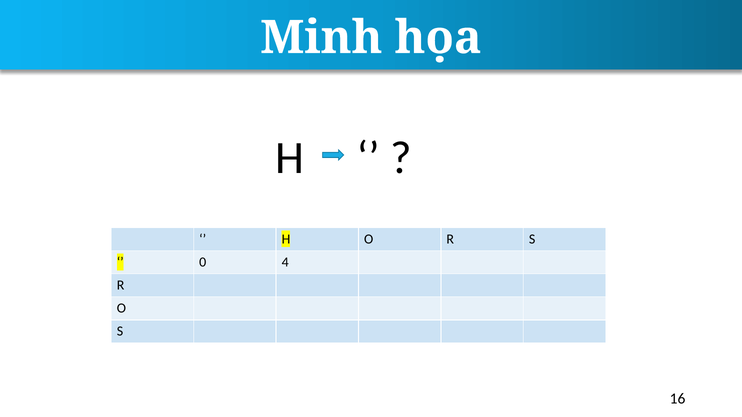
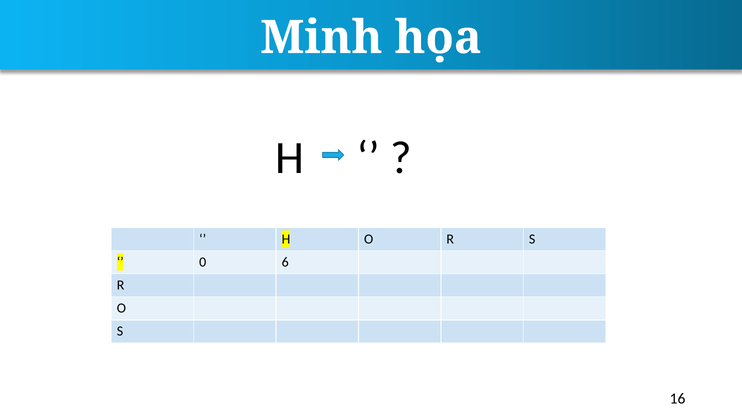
4: 4 -> 6
